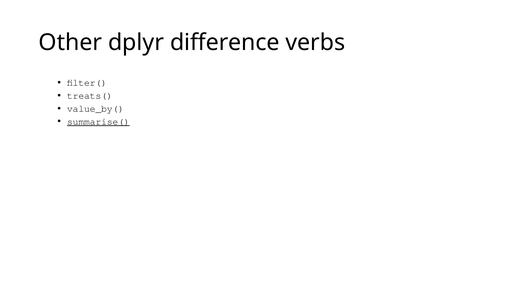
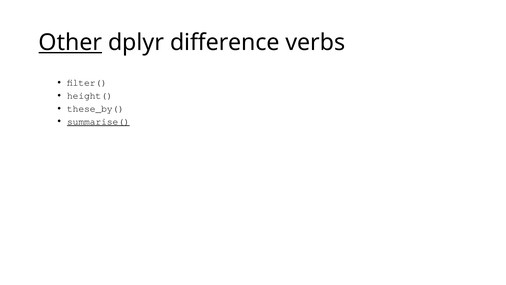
Other underline: none -> present
treats(: treats( -> height(
value_by(: value_by( -> these_by(
